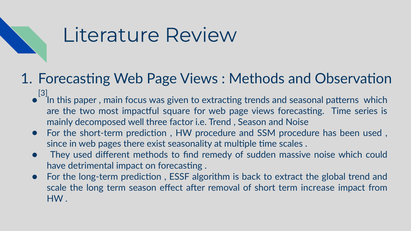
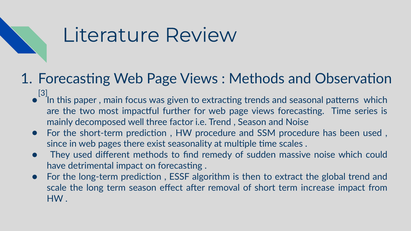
square: square -> further
back: back -> then
